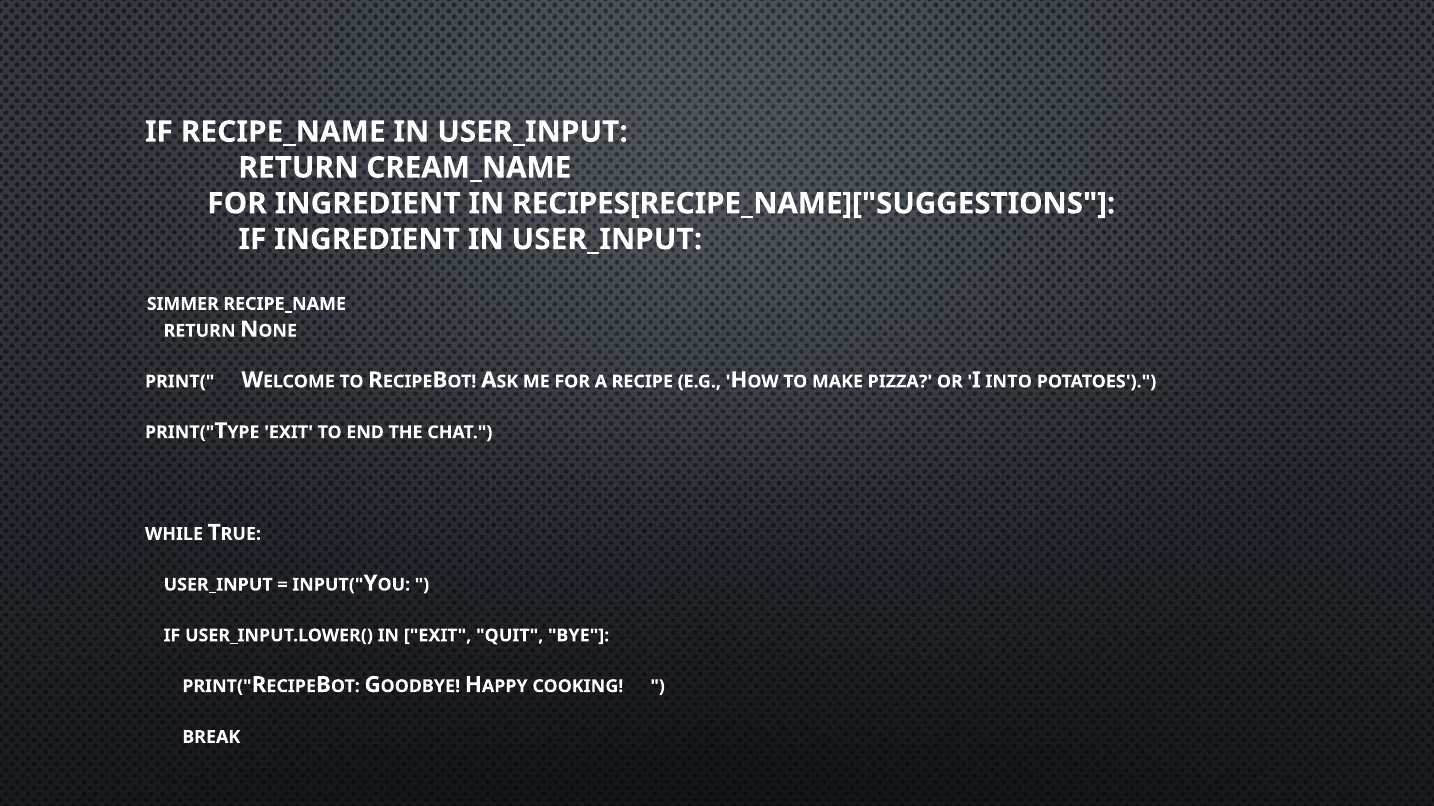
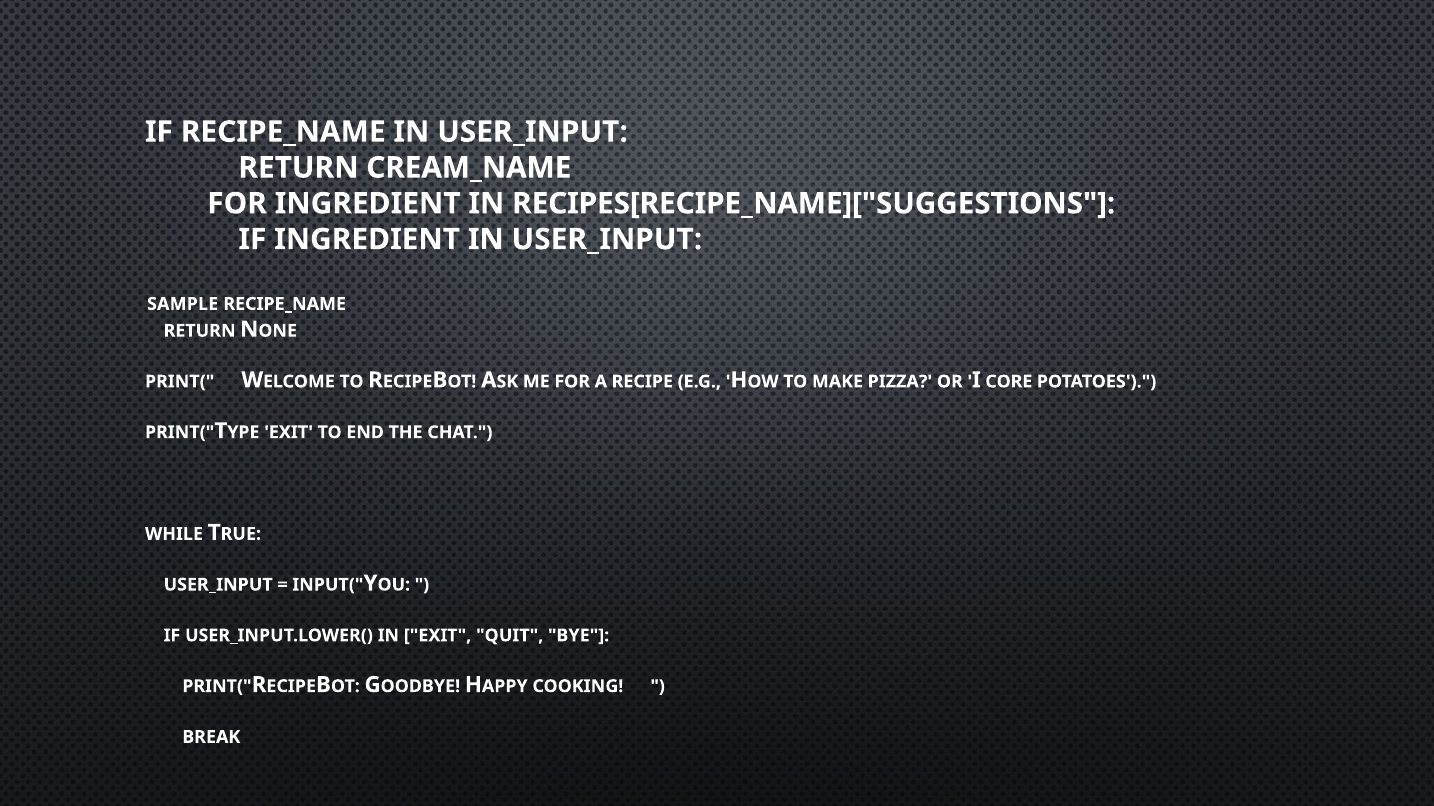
SIMMER: SIMMER -> SAMPLE
INTO: INTO -> CORE
